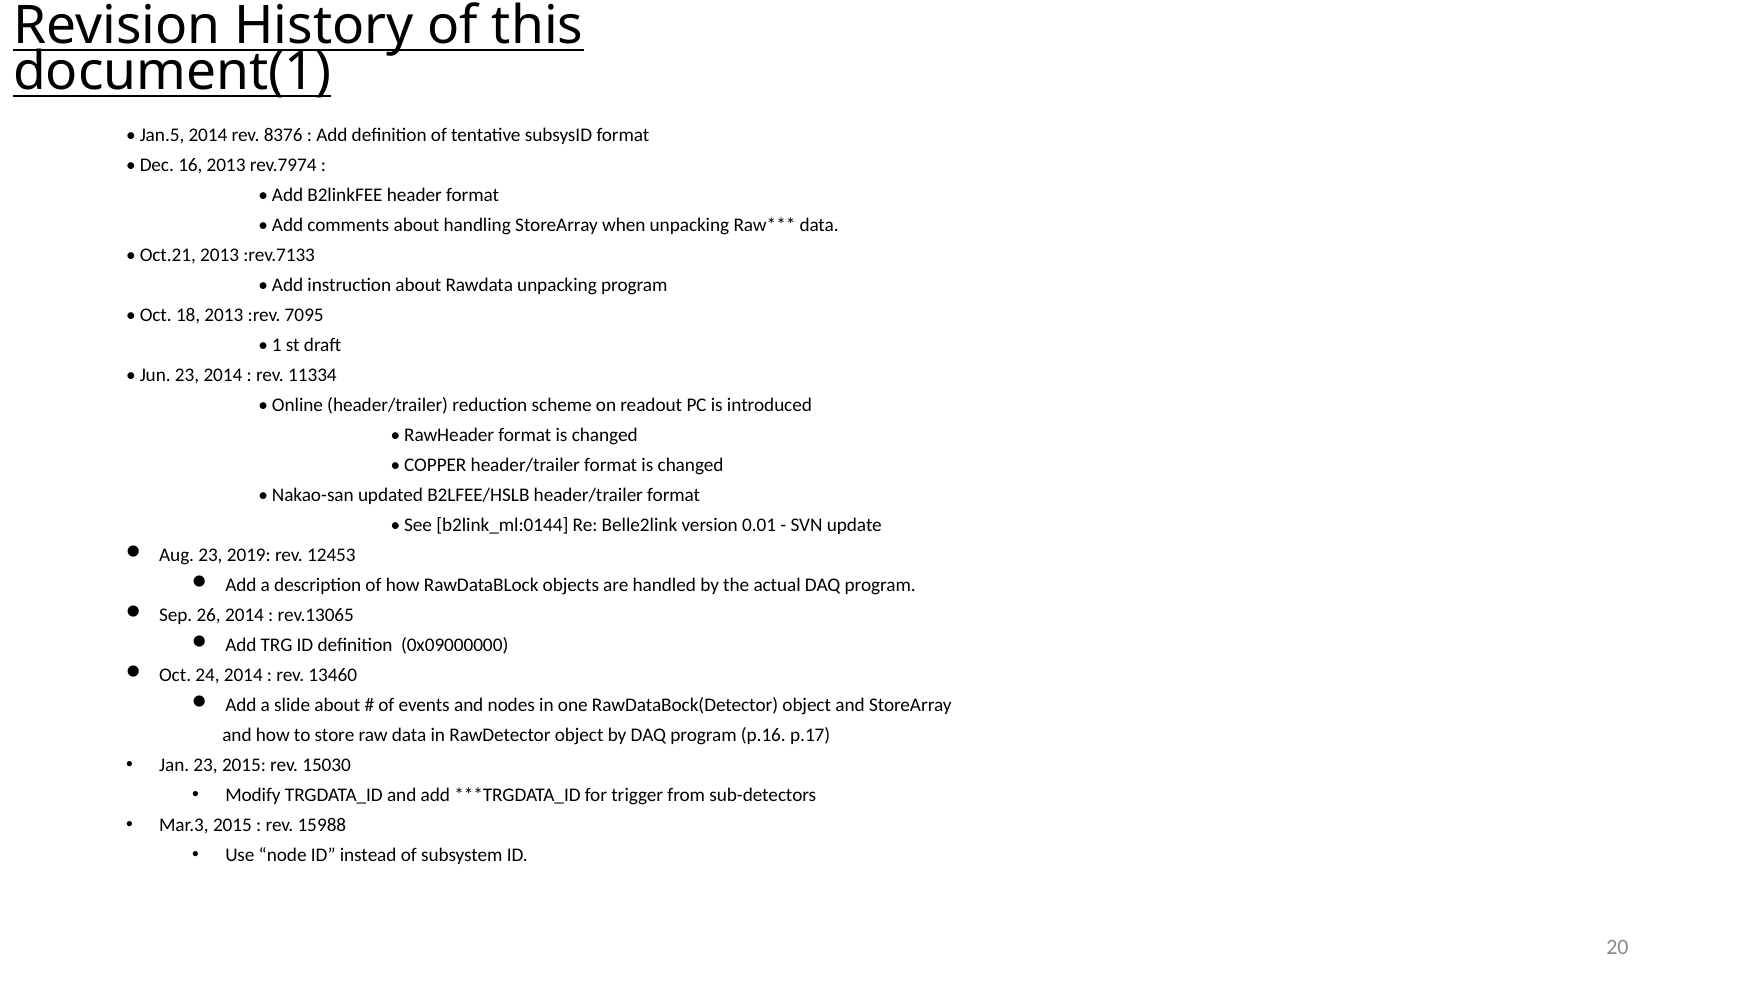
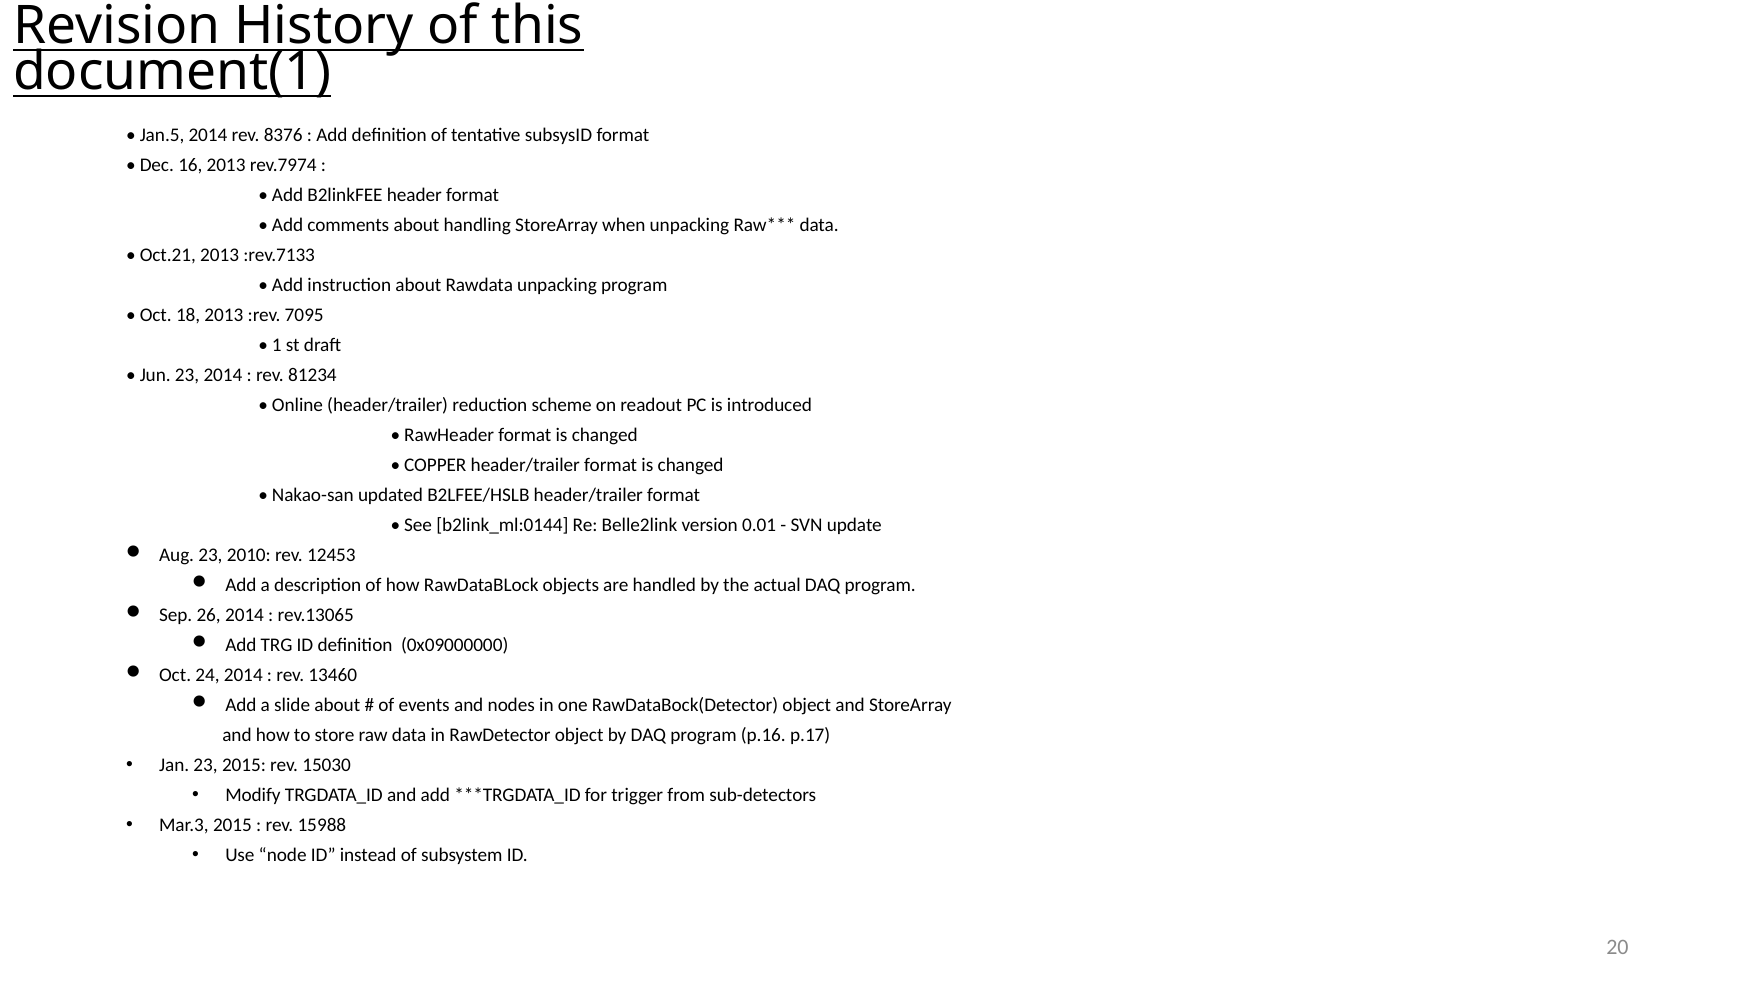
11334: 11334 -> 81234
2019: 2019 -> 2010
